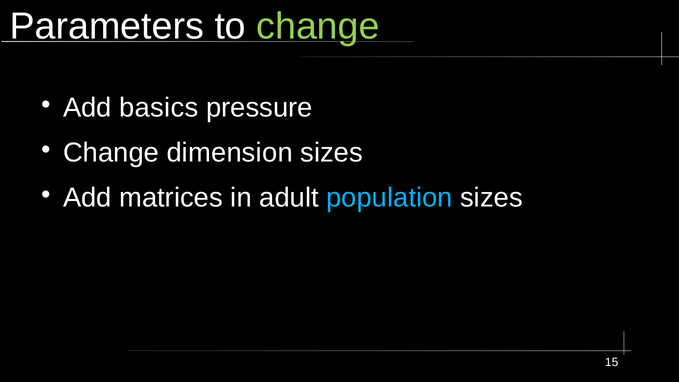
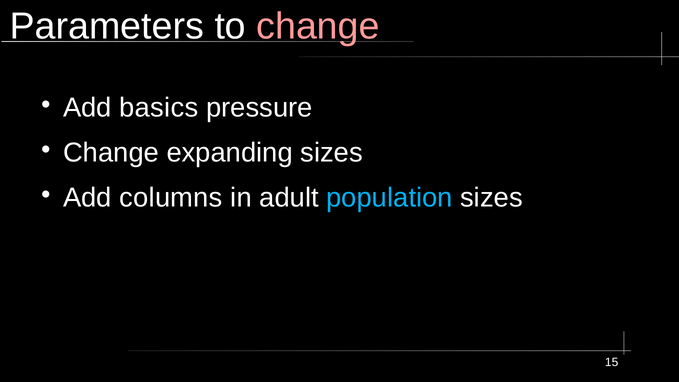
change at (318, 26) colour: light green -> pink
dimension: dimension -> expanding
matrices: matrices -> columns
